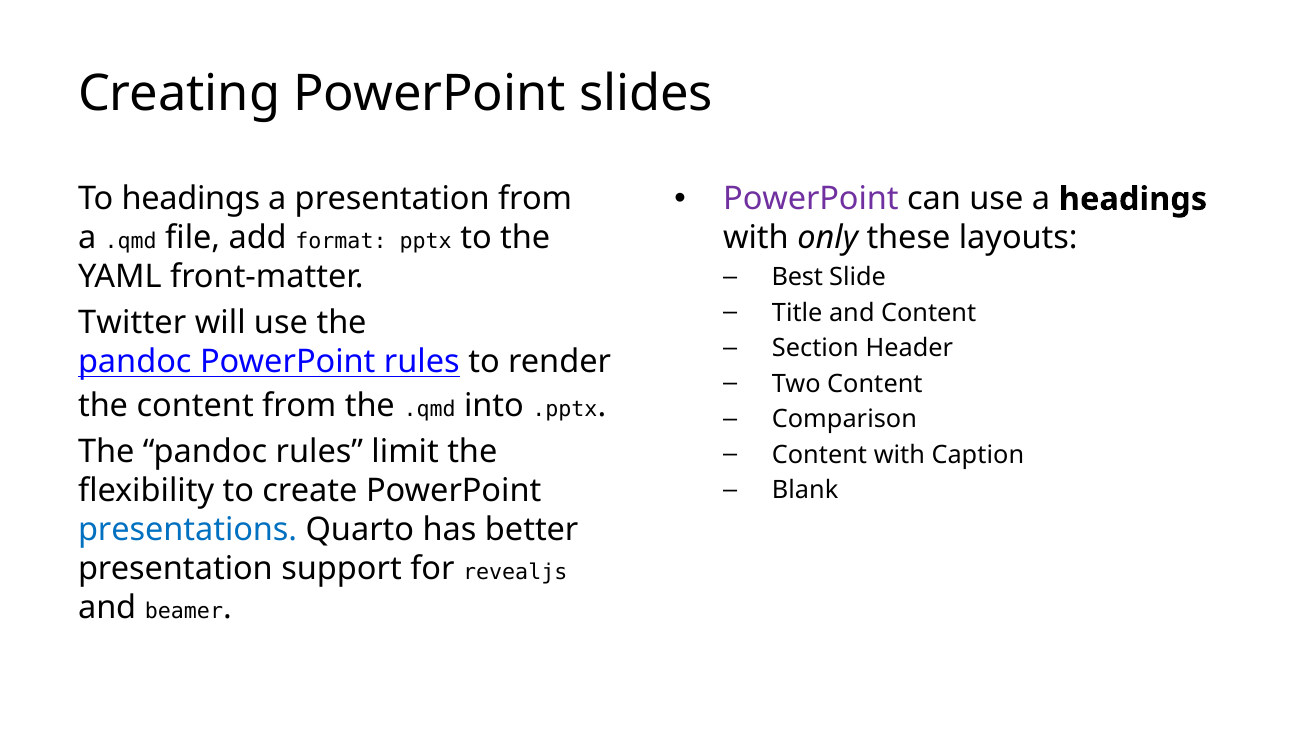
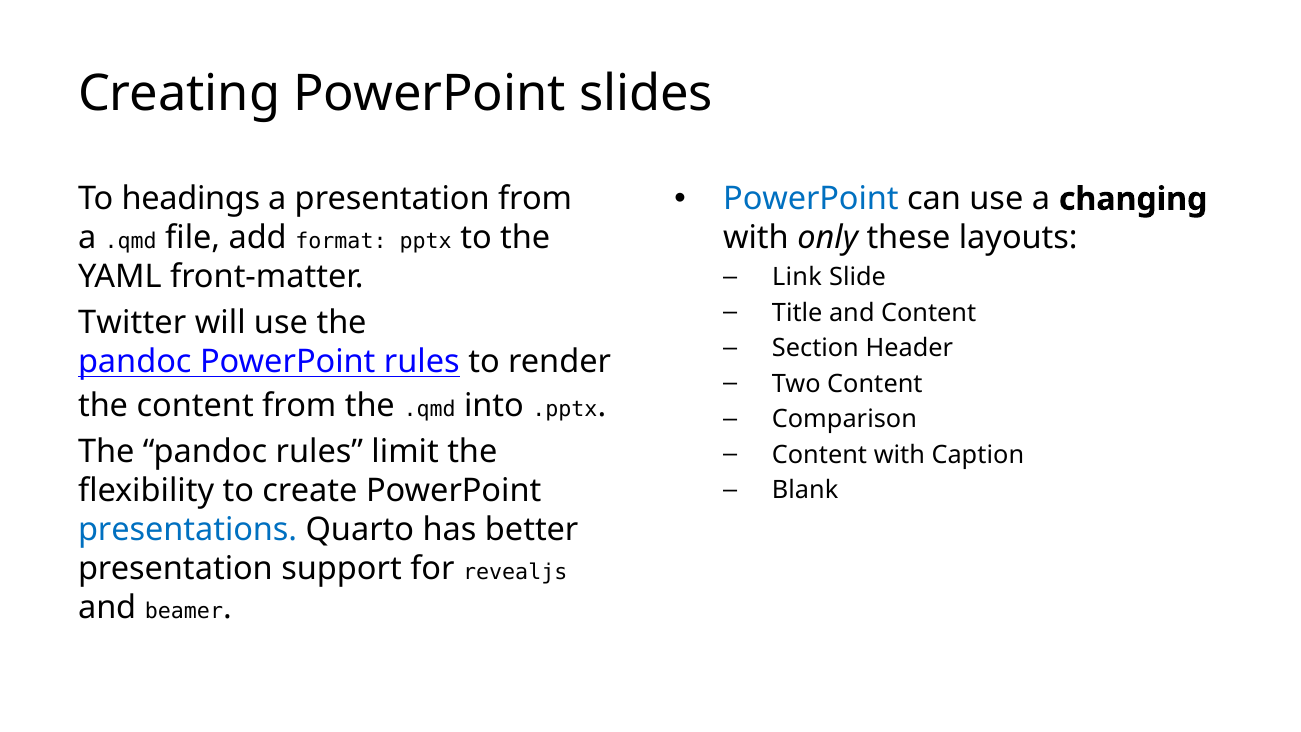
PowerPoint at (811, 199) colour: purple -> blue
a headings: headings -> changing
Best: Best -> Link
